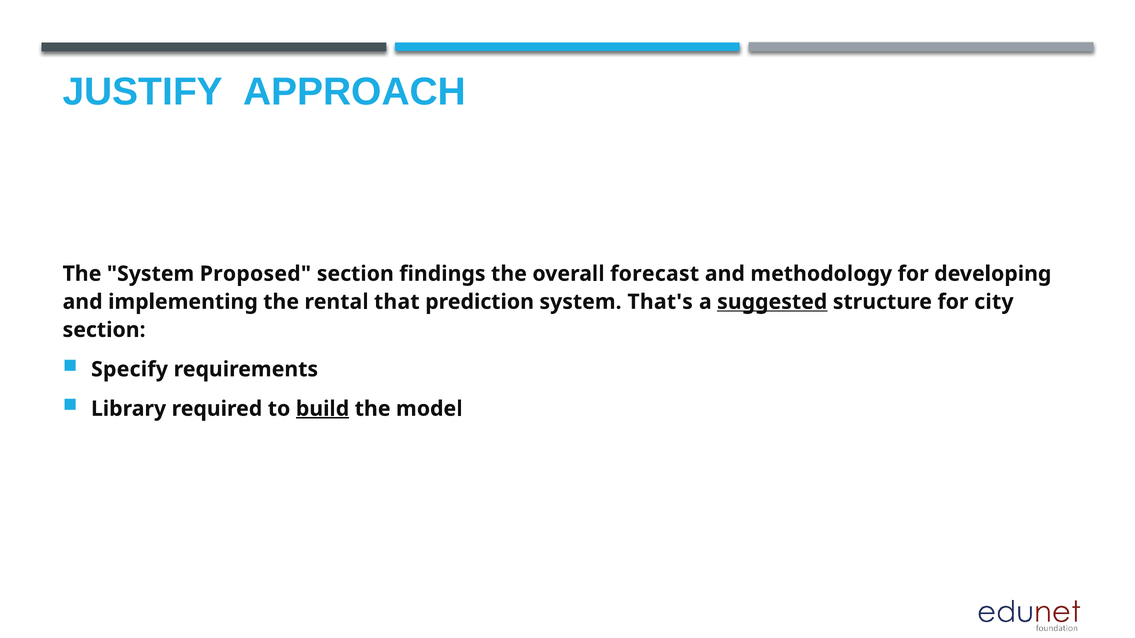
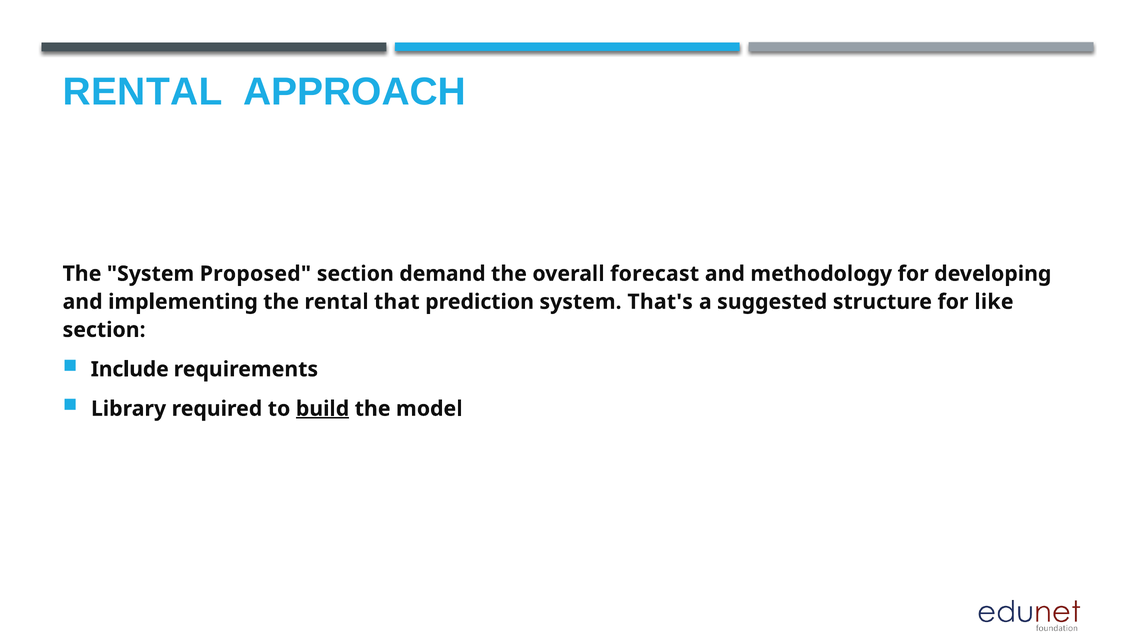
JUSTIFY at (143, 92): JUSTIFY -> RENTAL
findings: findings -> demand
suggested underline: present -> none
city: city -> like
Specify: Specify -> Include
